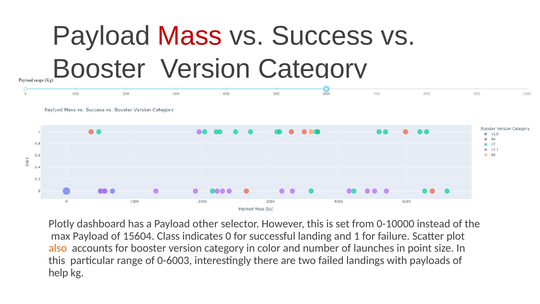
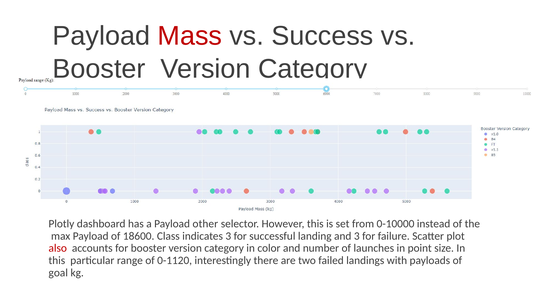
15604: 15604 -> 18600
indicates 0: 0 -> 3
and 1: 1 -> 3
also colour: orange -> red
0-6003: 0-6003 -> 0-1120
help: help -> goal
